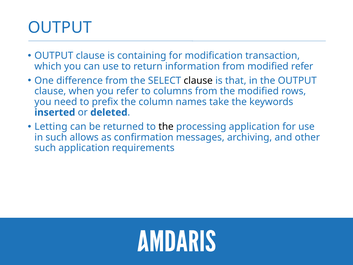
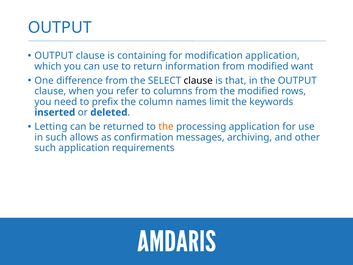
modification transaction: transaction -> application
modified refer: refer -> want
take: take -> limit
the at (166, 127) colour: black -> orange
